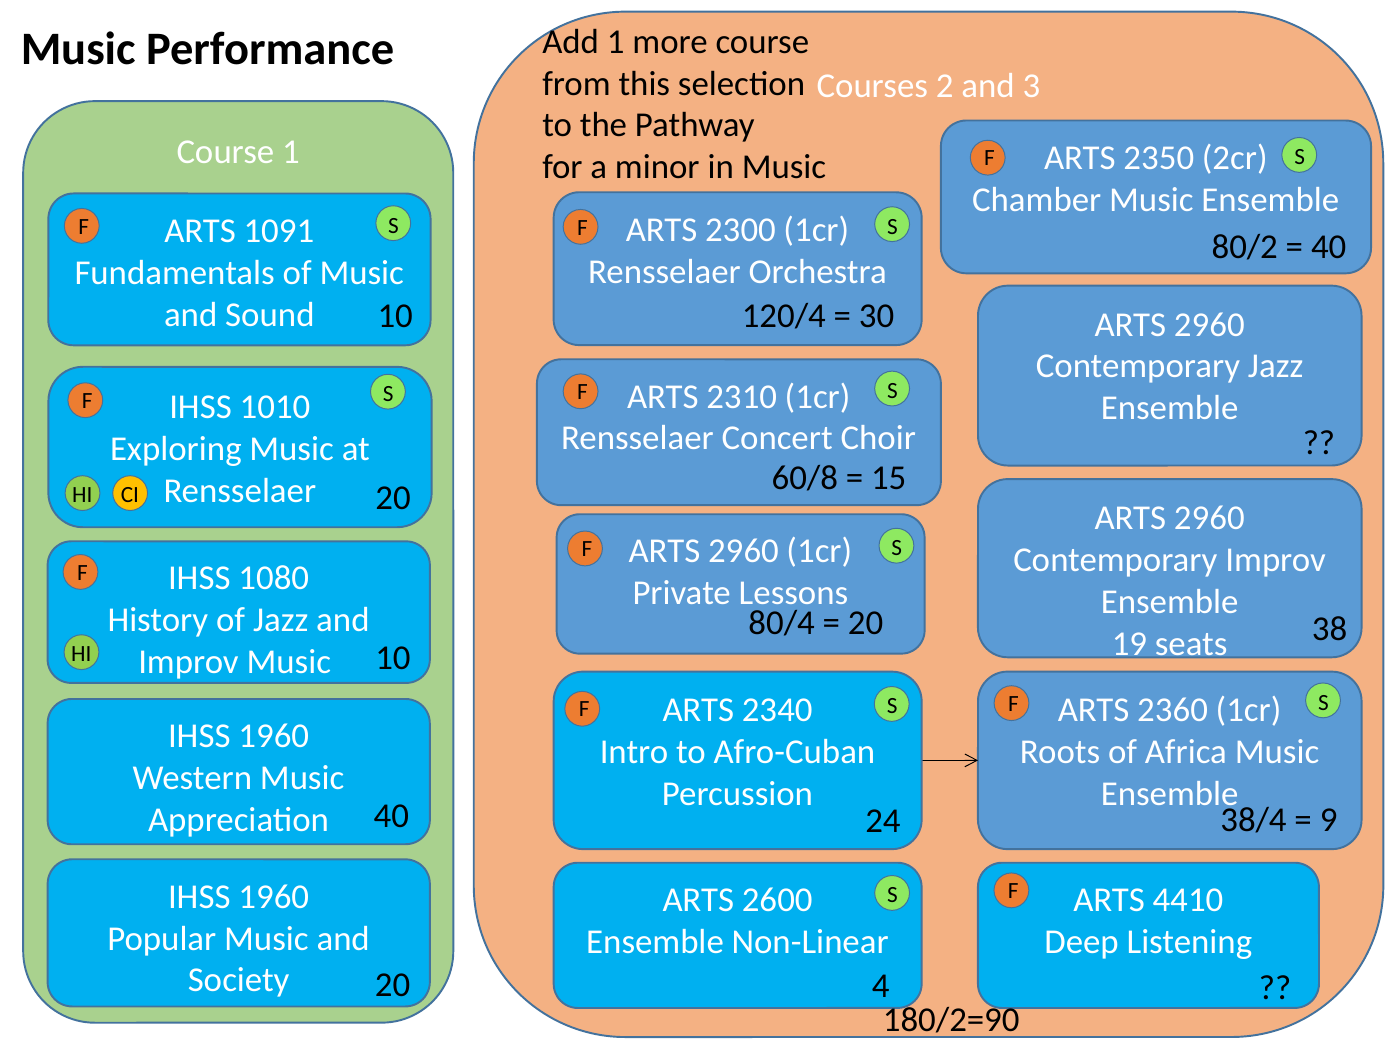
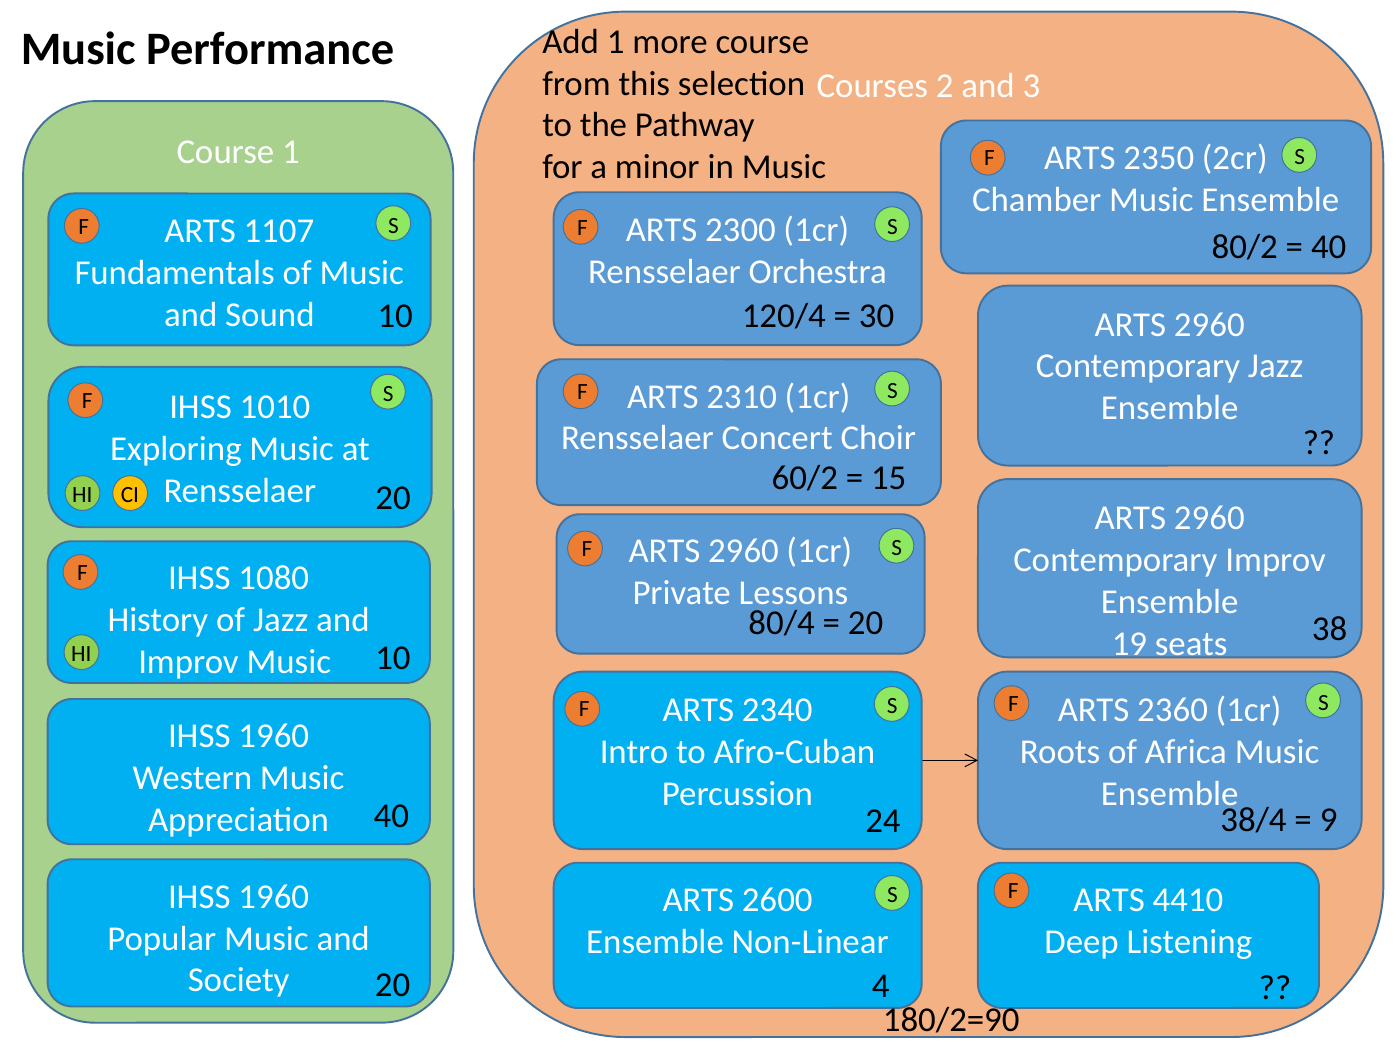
1091: 1091 -> 1107
60/8: 60/8 -> 60/2
